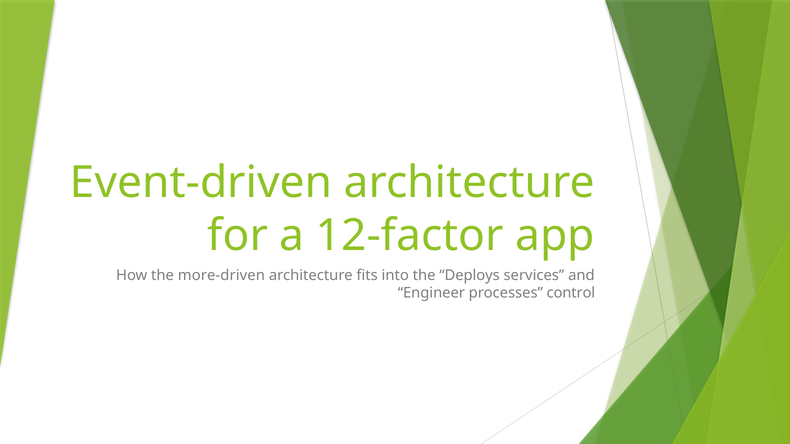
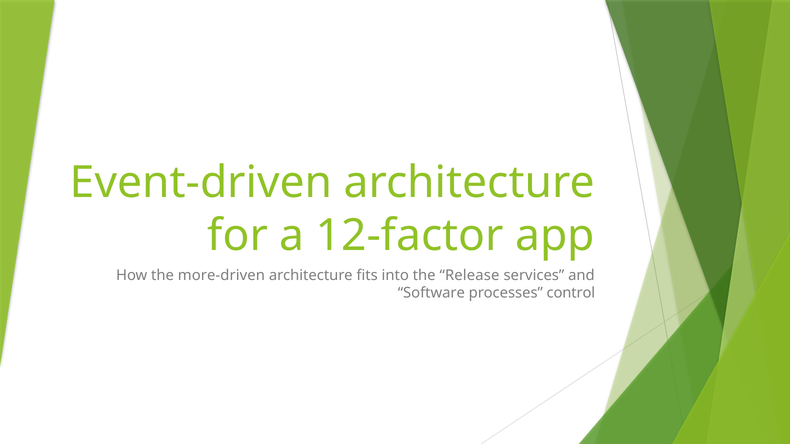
Deploys: Deploys -> Release
Engineer: Engineer -> Software
